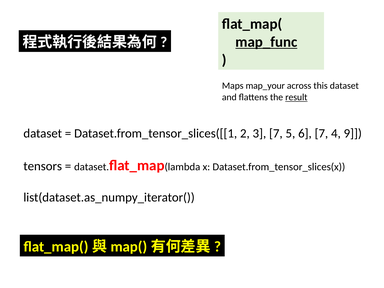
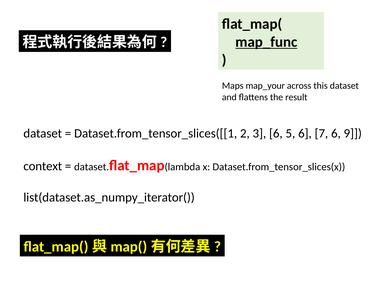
result underline: present -> none
3 7: 7 -> 6
7 4: 4 -> 6
tensors: tensors -> context
